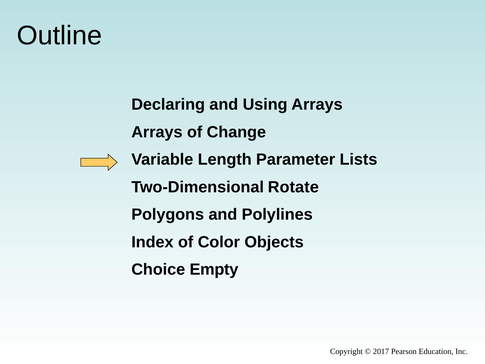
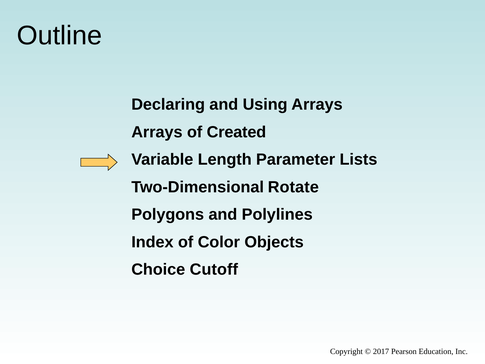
Change: Change -> Created
Empty: Empty -> Cutoff
